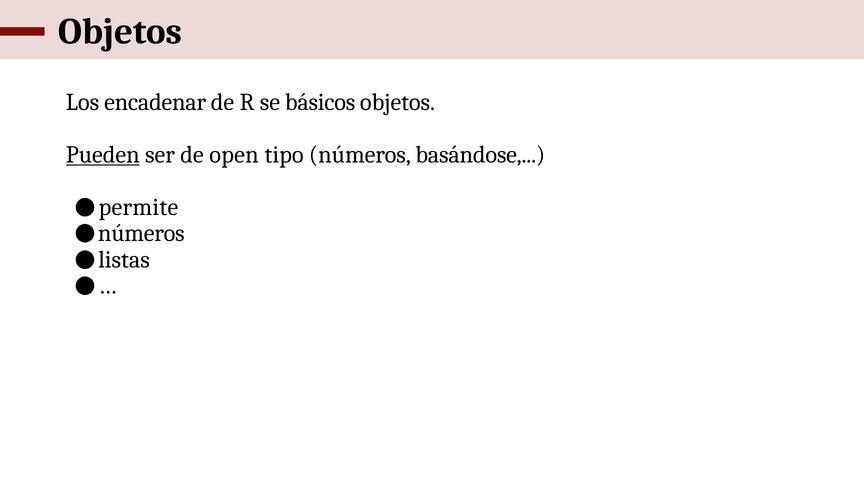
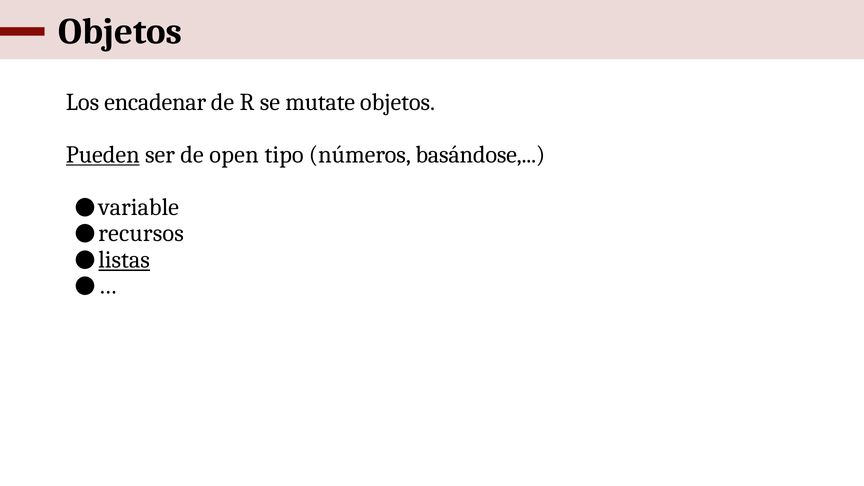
básicos: básicos -> mutate
permite: permite -> variable
números at (141, 233): números -> recursos
listas underline: none -> present
